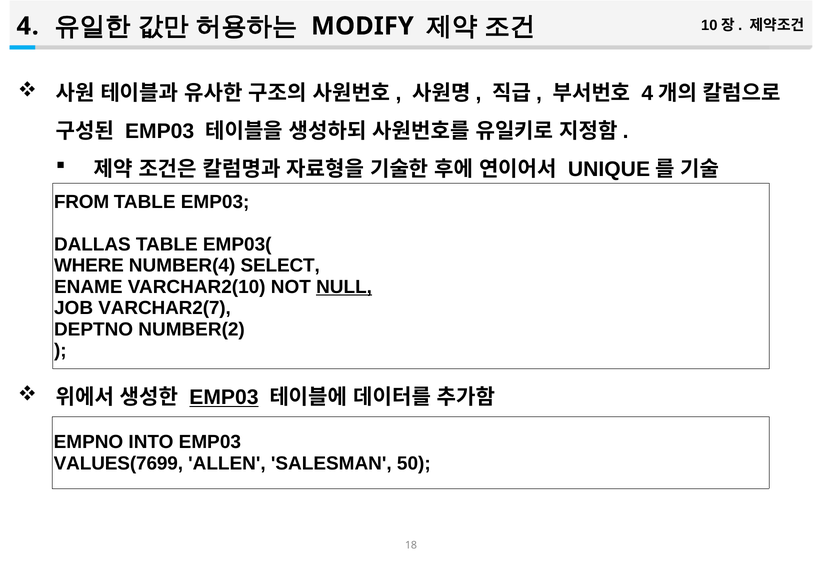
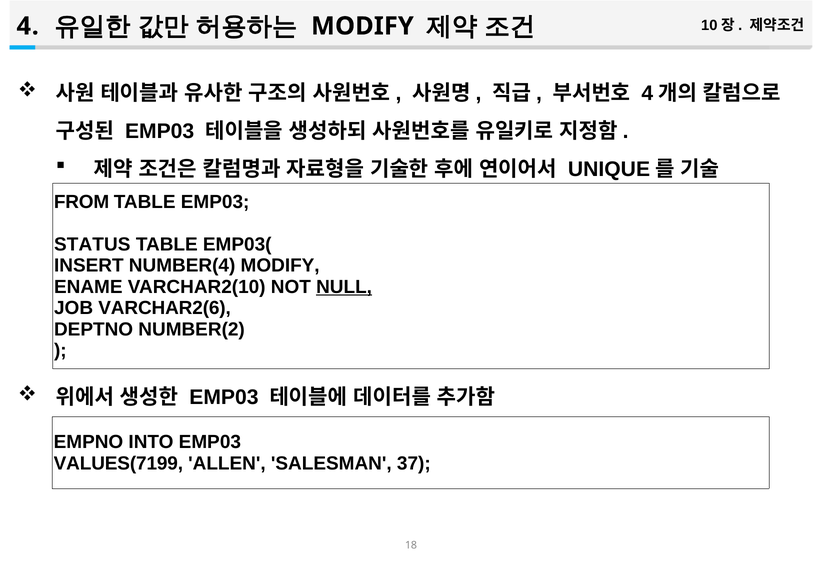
DALLAS: DALLAS -> STATUS
WHERE: WHERE -> INSERT
NUMBER(4 SELECT: SELECT -> MODIFY
VARCHAR2(7: VARCHAR2(7 -> VARCHAR2(6
EMP03 at (224, 397) underline: present -> none
VALUES(7699: VALUES(7699 -> VALUES(7199
50: 50 -> 37
